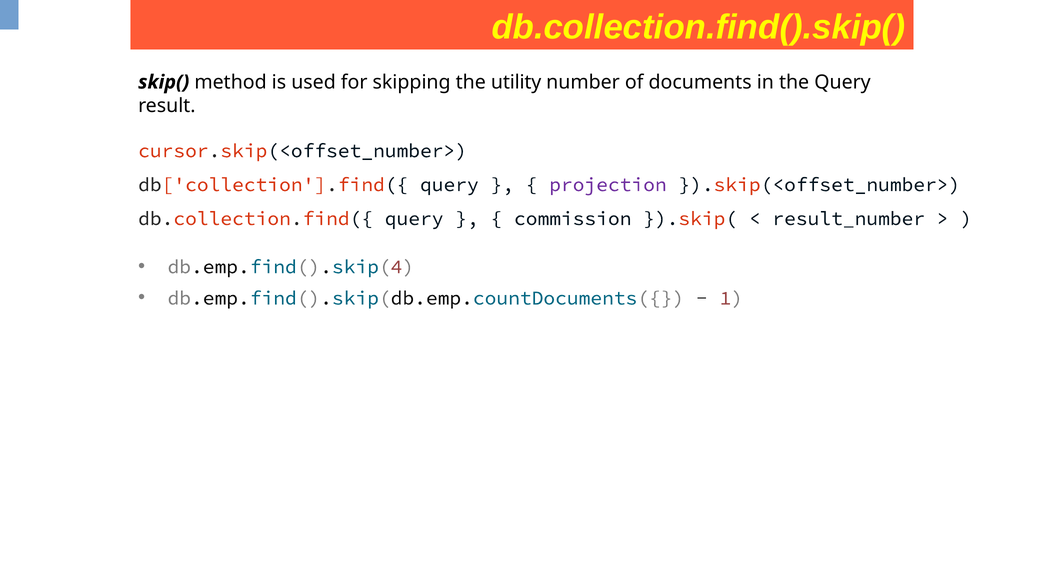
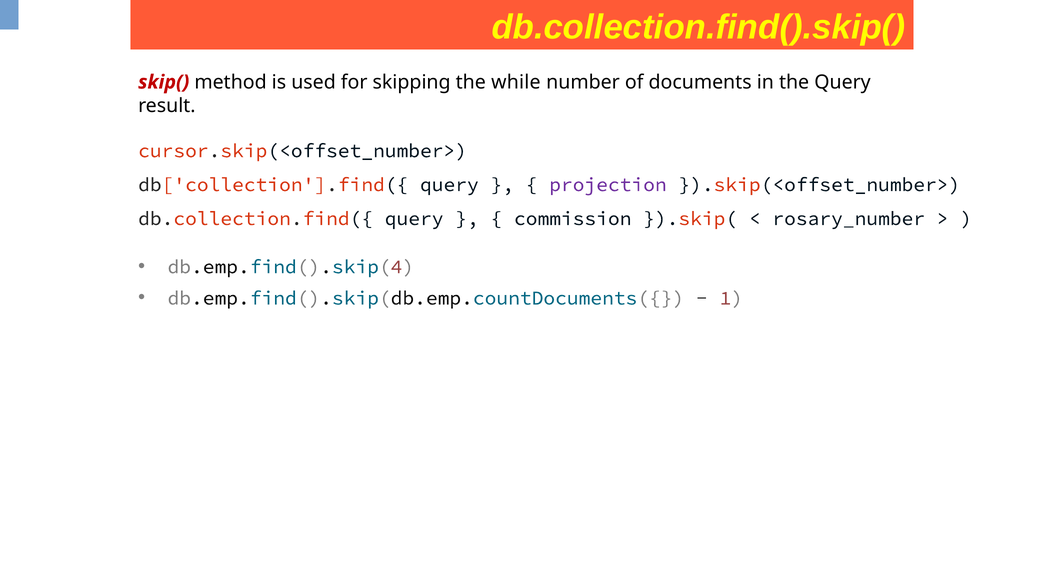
skip( colour: black -> red
utility: utility -> while
result_number: result_number -> rosary_number
